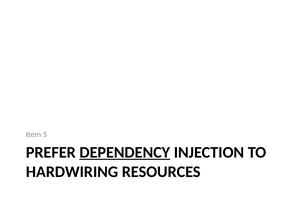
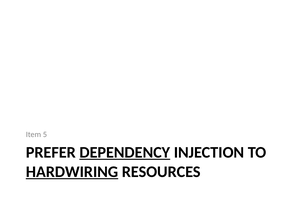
HARDWIRING underline: none -> present
